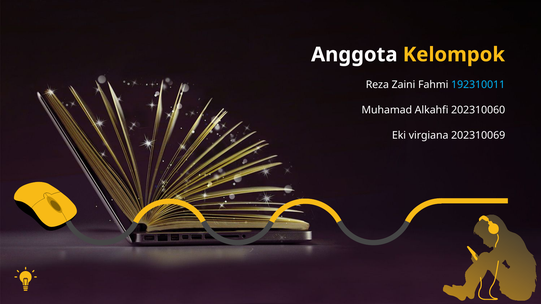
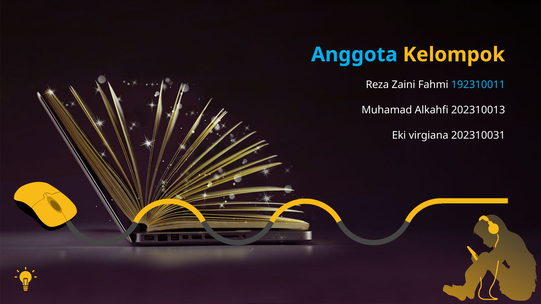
Anggota colour: white -> light blue
202310060: 202310060 -> 202310013
202310069: 202310069 -> 202310031
